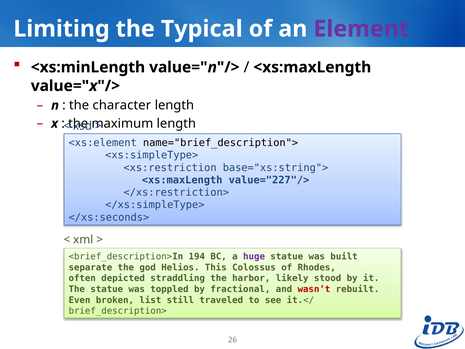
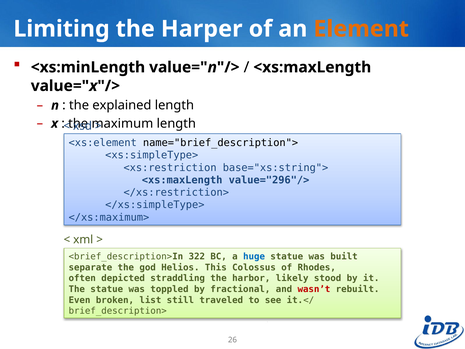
Typical: Typical -> Harper
Element colour: purple -> orange
character: character -> explained
value="227"/>: value="227"/> -> value="296"/>
</xs:seconds>: </xs:seconds> -> </xs:maximum>
194: 194 -> 322
huge colour: purple -> blue
